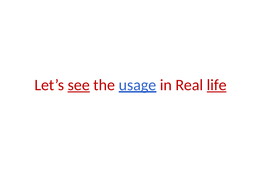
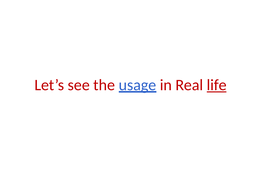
see underline: present -> none
